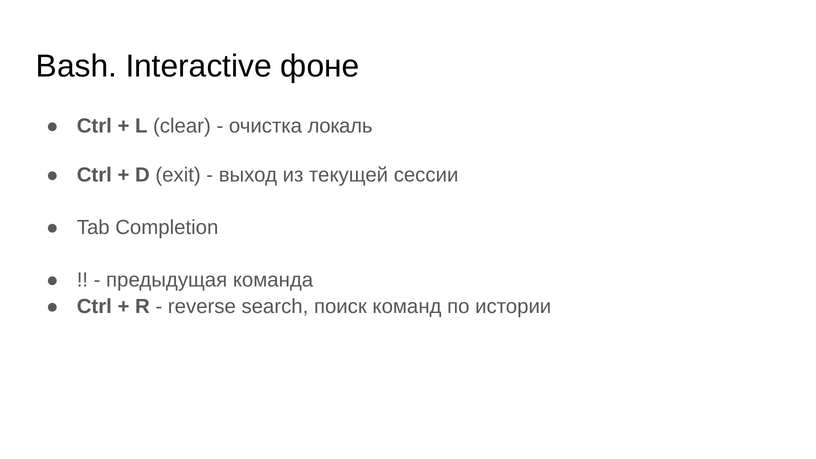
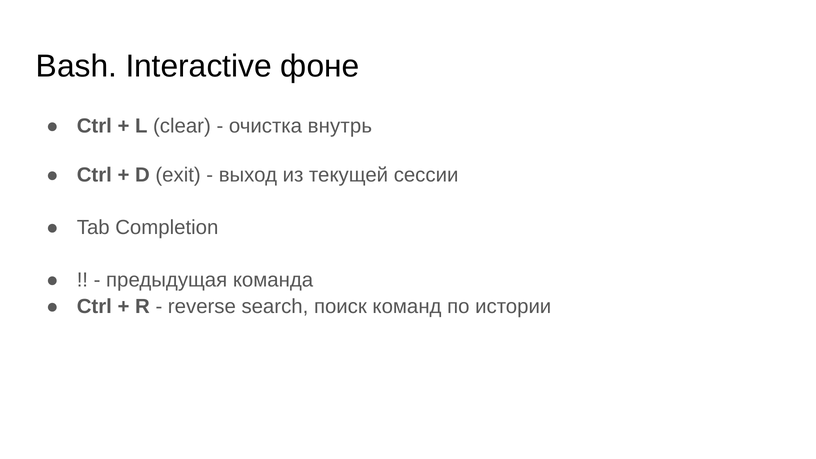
локаль: локаль -> внутрь
